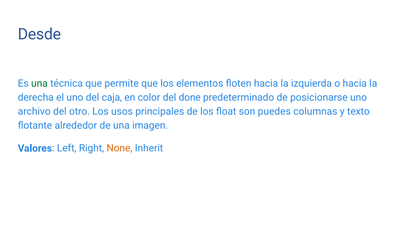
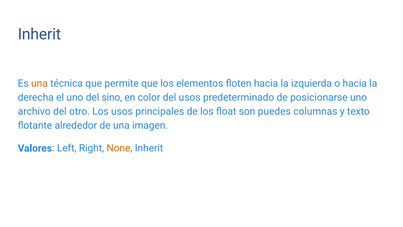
Desde at (39, 34): Desde -> Inherit
una at (39, 84) colour: green -> orange
caja: caja -> sino
del done: done -> usos
